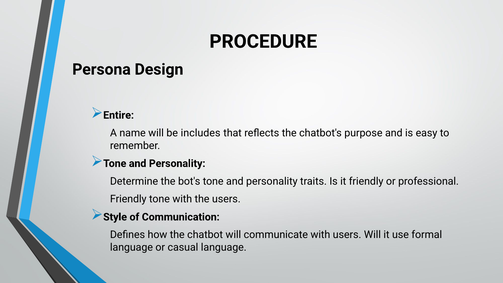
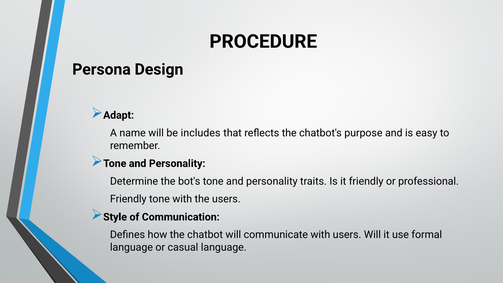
Entire: Entire -> Adapt
